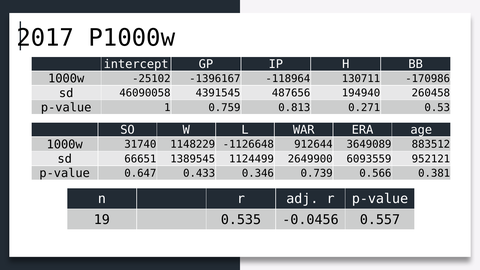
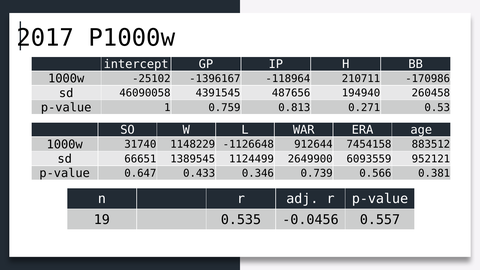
130711: 130711 -> 210711
3649089: 3649089 -> 7454158
